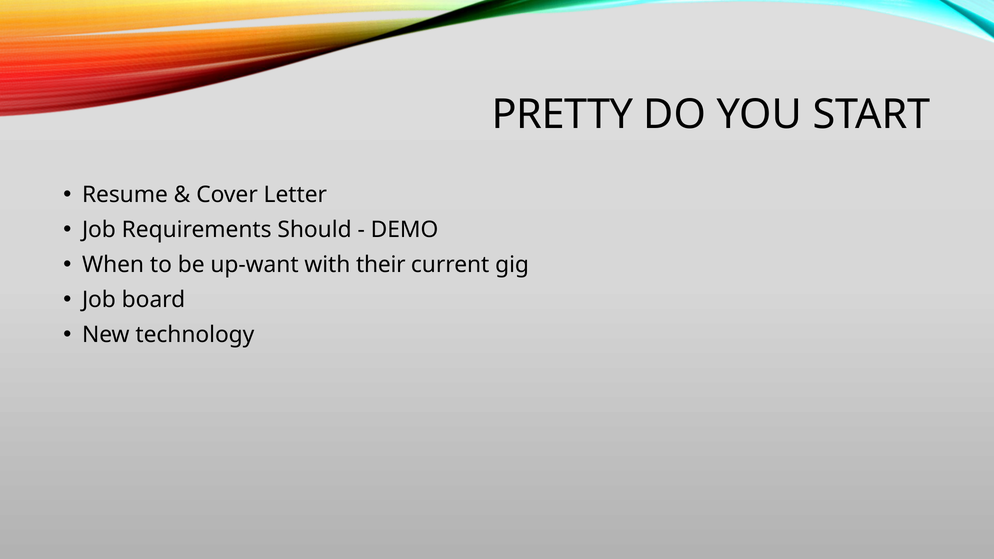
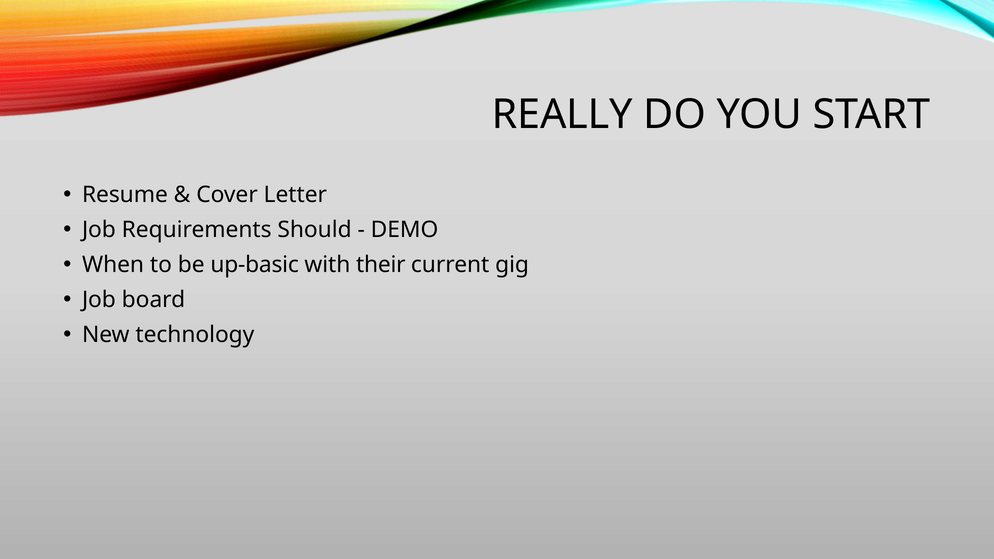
PRETTY: PRETTY -> REALLY
up-want: up-want -> up-basic
